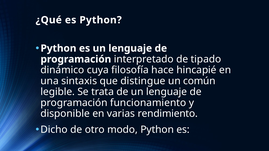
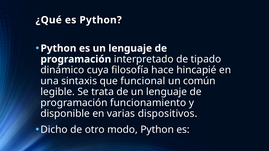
distingue: distingue -> funcional
rendimiento: rendimiento -> dispositivos
